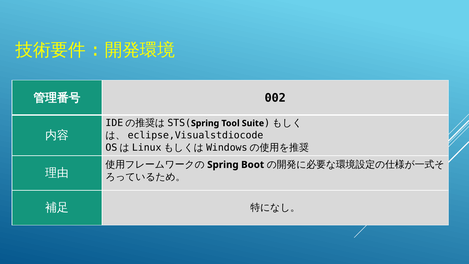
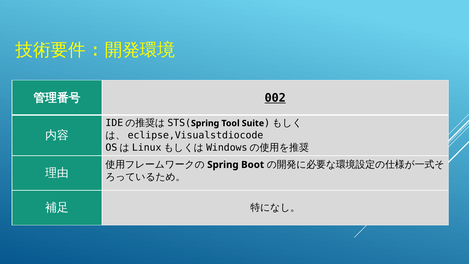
002 underline: none -> present
